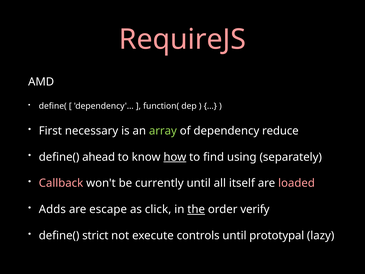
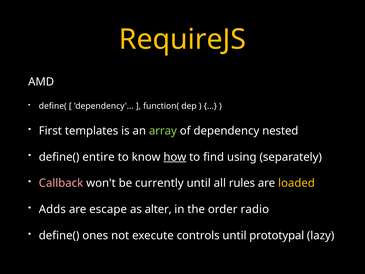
RequireJS colour: pink -> yellow
necessary: necessary -> templates
reduce: reduce -> nested
ahead: ahead -> entire
itself: itself -> rules
loaded colour: pink -> yellow
click: click -> alter
the underline: present -> none
verify: verify -> radio
strict: strict -> ones
